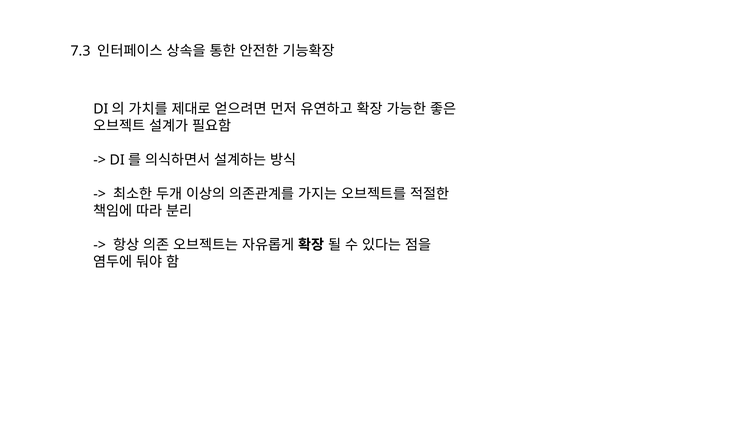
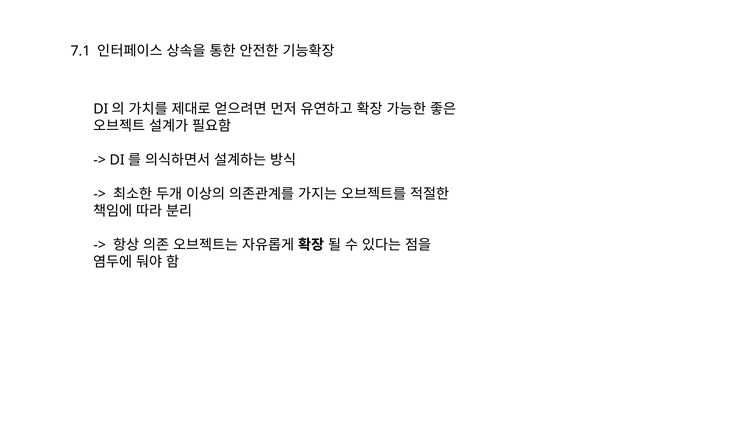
7.3: 7.3 -> 7.1
